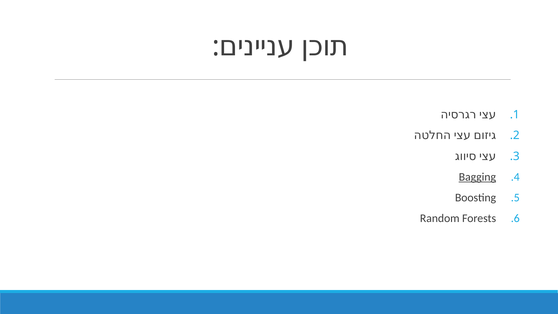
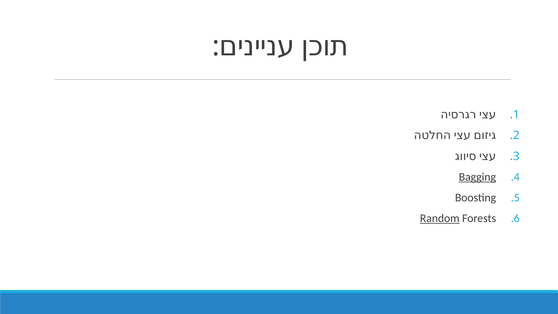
Random underline: none -> present
